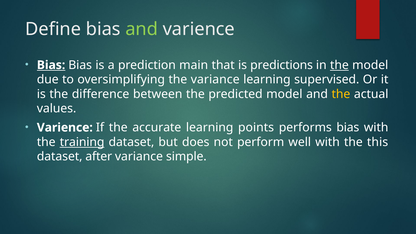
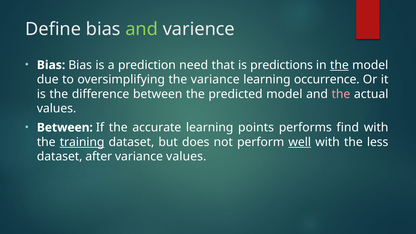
Bias at (51, 65) underline: present -> none
main: main -> need
supervised: supervised -> occurrence
the at (341, 94) colour: yellow -> pink
Varience at (65, 128): Varience -> Between
performs bias: bias -> find
well underline: none -> present
this: this -> less
variance simple: simple -> values
